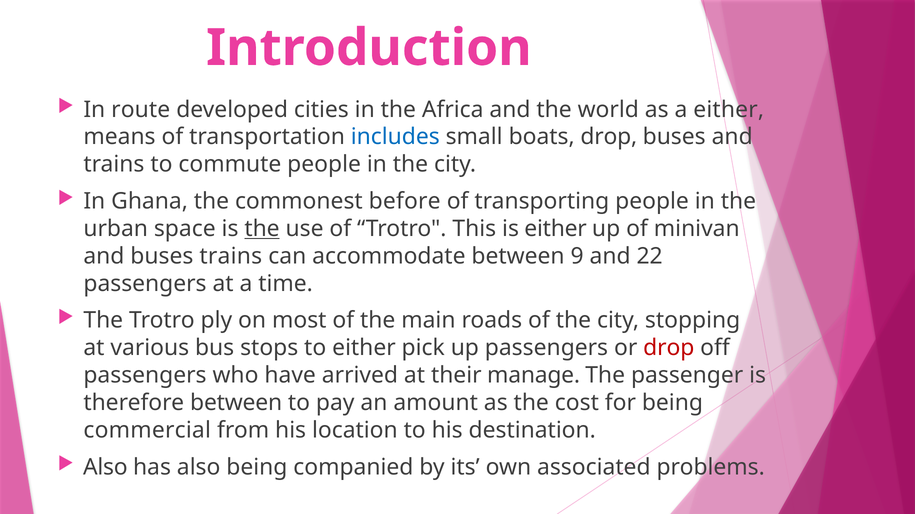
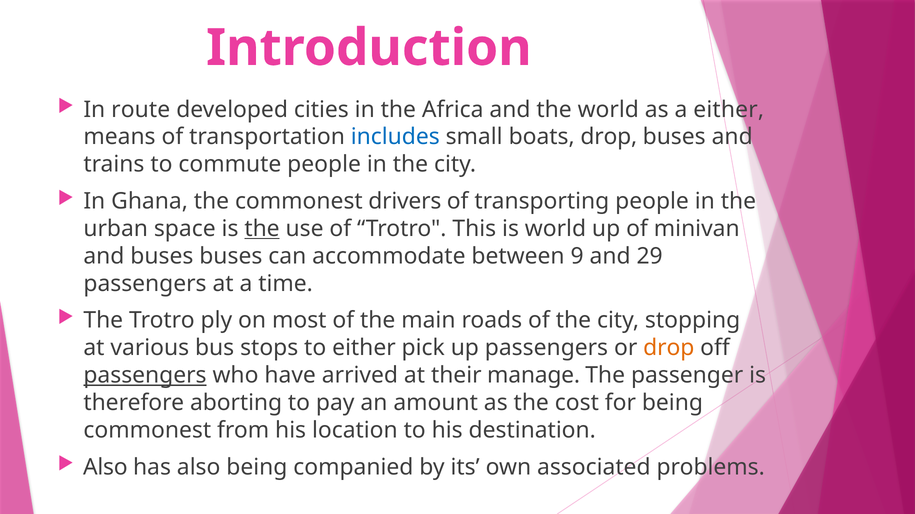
before: before -> drivers
is either: either -> world
buses trains: trains -> buses
22: 22 -> 29
drop at (669, 348) colour: red -> orange
passengers at (145, 376) underline: none -> present
therefore between: between -> aborting
commercial at (147, 431): commercial -> commonest
